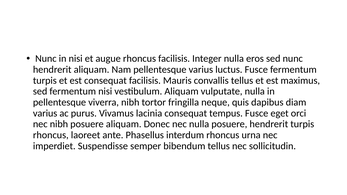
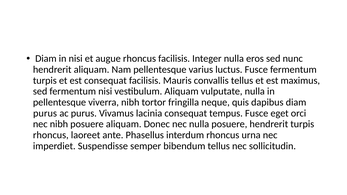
Nunc at (46, 59): Nunc -> Diam
varius at (45, 113): varius -> purus
